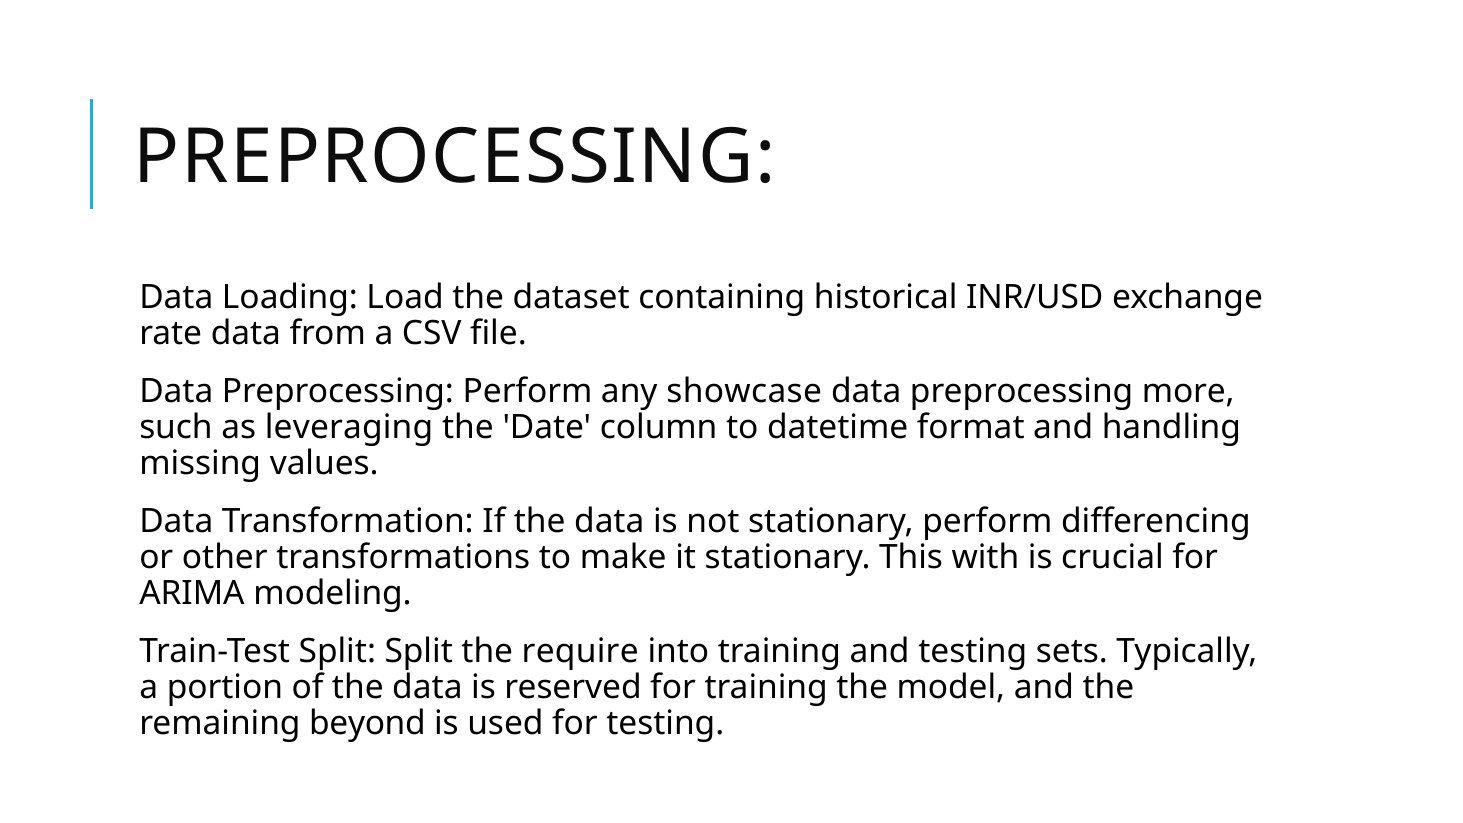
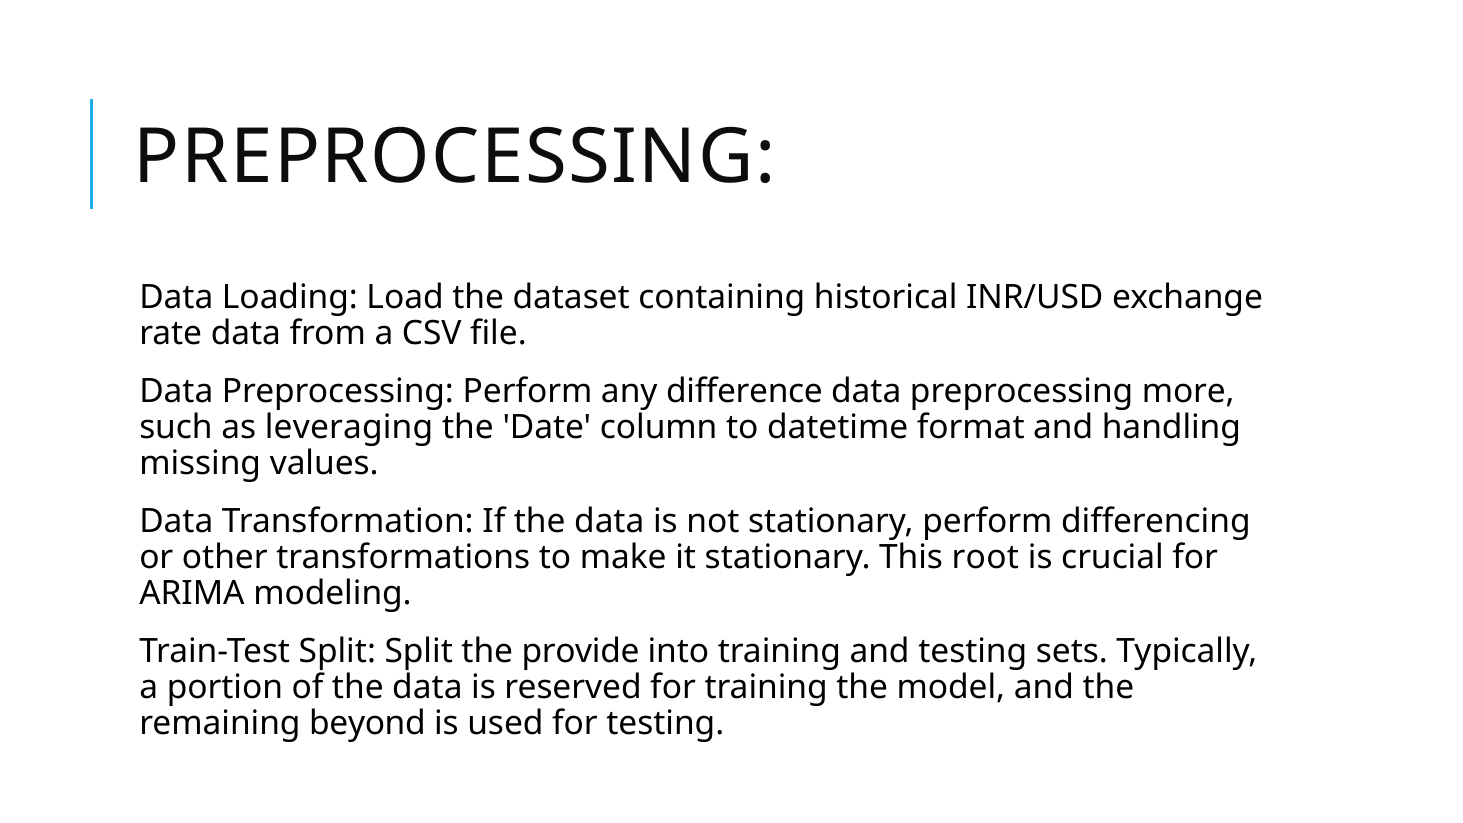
showcase: showcase -> difference
with: with -> root
require: require -> provide
